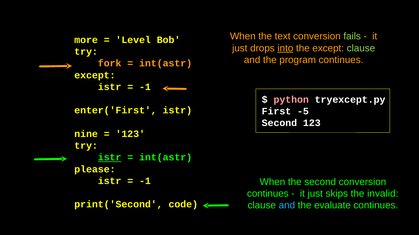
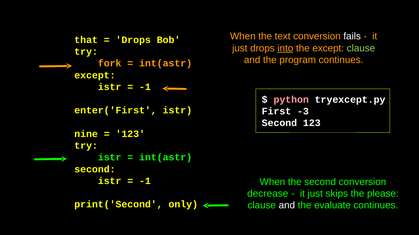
fails colour: light green -> white
more: more -> that
Level at (133, 40): Level -> Drops
-5: -5 -> -3
istr at (110, 158) underline: present -> none
please at (95, 170): please -> second
continues at (268, 194): continues -> decrease
invalid: invalid -> please
code: code -> only
and at (287, 206) colour: light blue -> white
